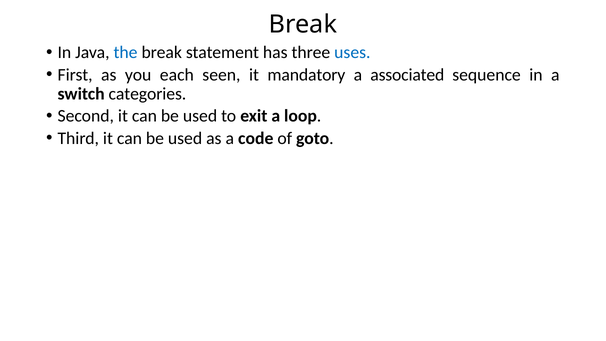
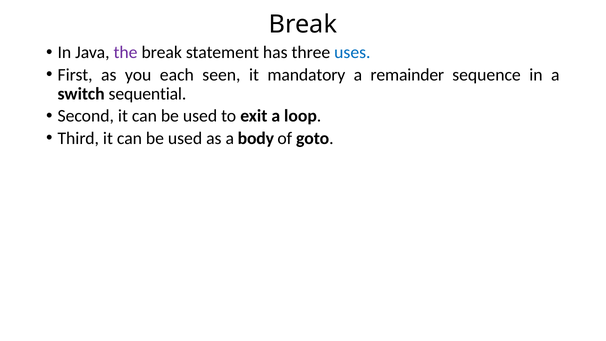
the colour: blue -> purple
associated: associated -> remainder
categories: categories -> sequential
code: code -> body
